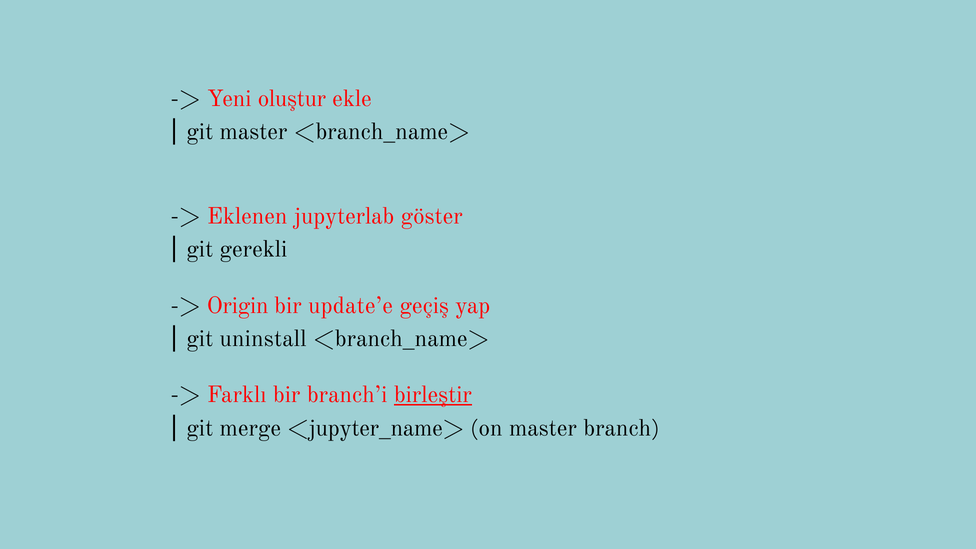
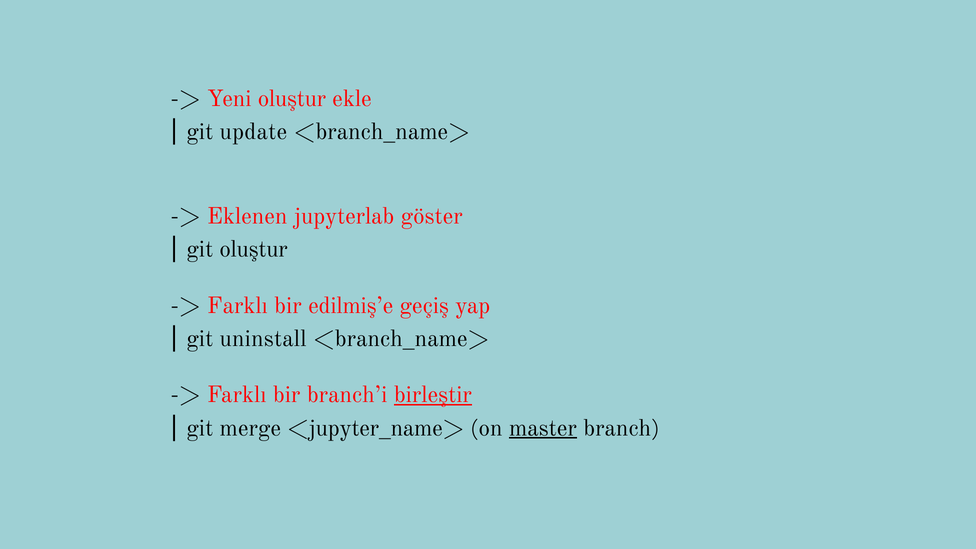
git master: master -> update
git gerekli: gerekli -> oluştur
Origin at (238, 305): Origin -> Farklı
update’e: update’e -> edilmiş’e
master at (543, 428) underline: none -> present
